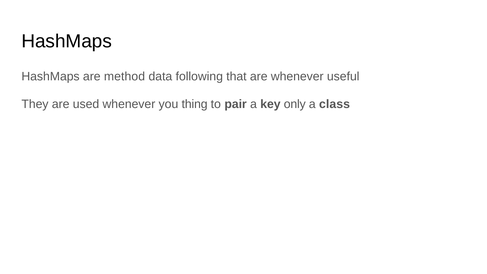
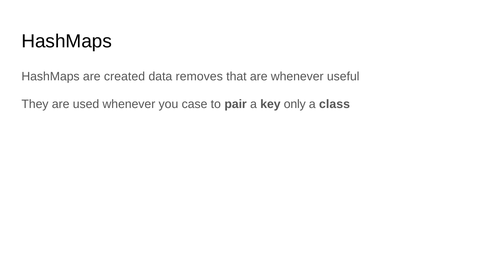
method: method -> created
following: following -> removes
thing: thing -> case
